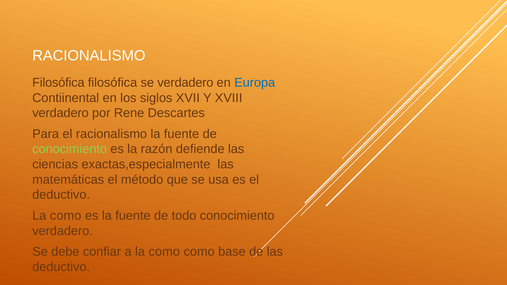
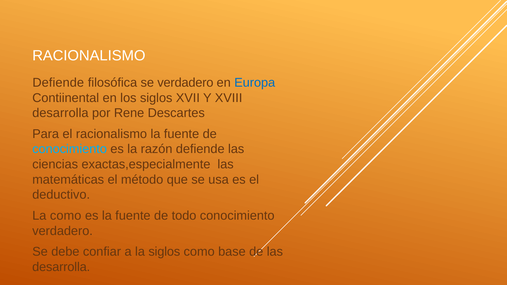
Filosófica at (58, 83): Filosófica -> Defiende
verdadero at (60, 113): verdadero -> desarrolla
conocimiento at (70, 149) colour: light green -> light blue
a la como: como -> siglos
deductivo at (61, 267): deductivo -> desarrolla
